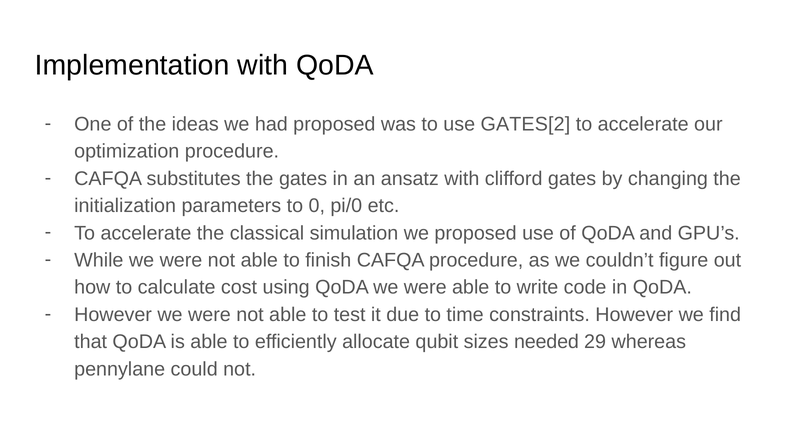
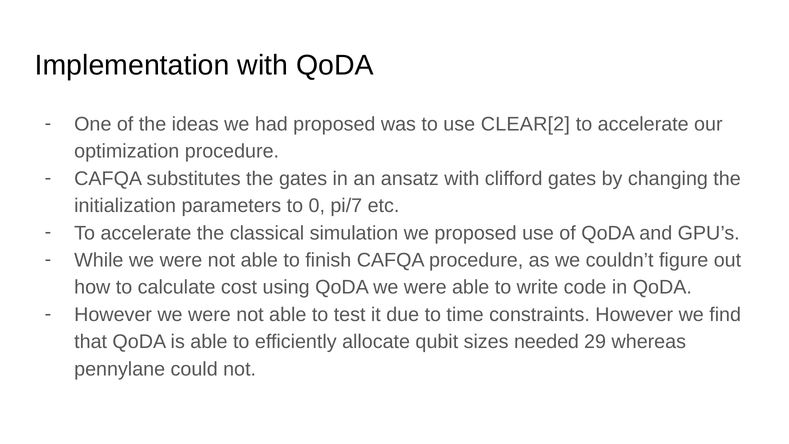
GATES[2: GATES[2 -> CLEAR[2
pi/0: pi/0 -> pi/7
